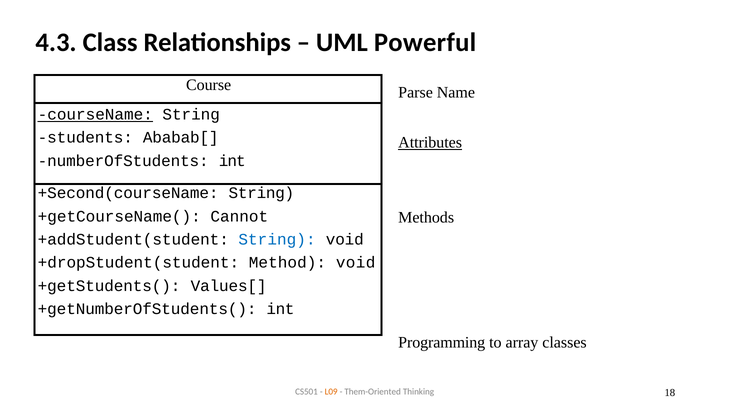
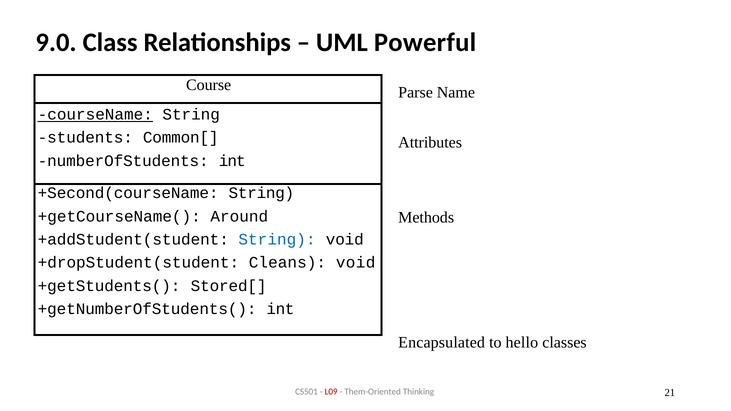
4.3: 4.3 -> 9.0
Ababab[: Ababab[ -> Common[
Attributes underline: present -> none
Cannot: Cannot -> Around
Method: Method -> Cleans
Values[: Values[ -> Stored[
Programming: Programming -> Encapsulated
array: array -> hello
L09 colour: orange -> red
18: 18 -> 21
